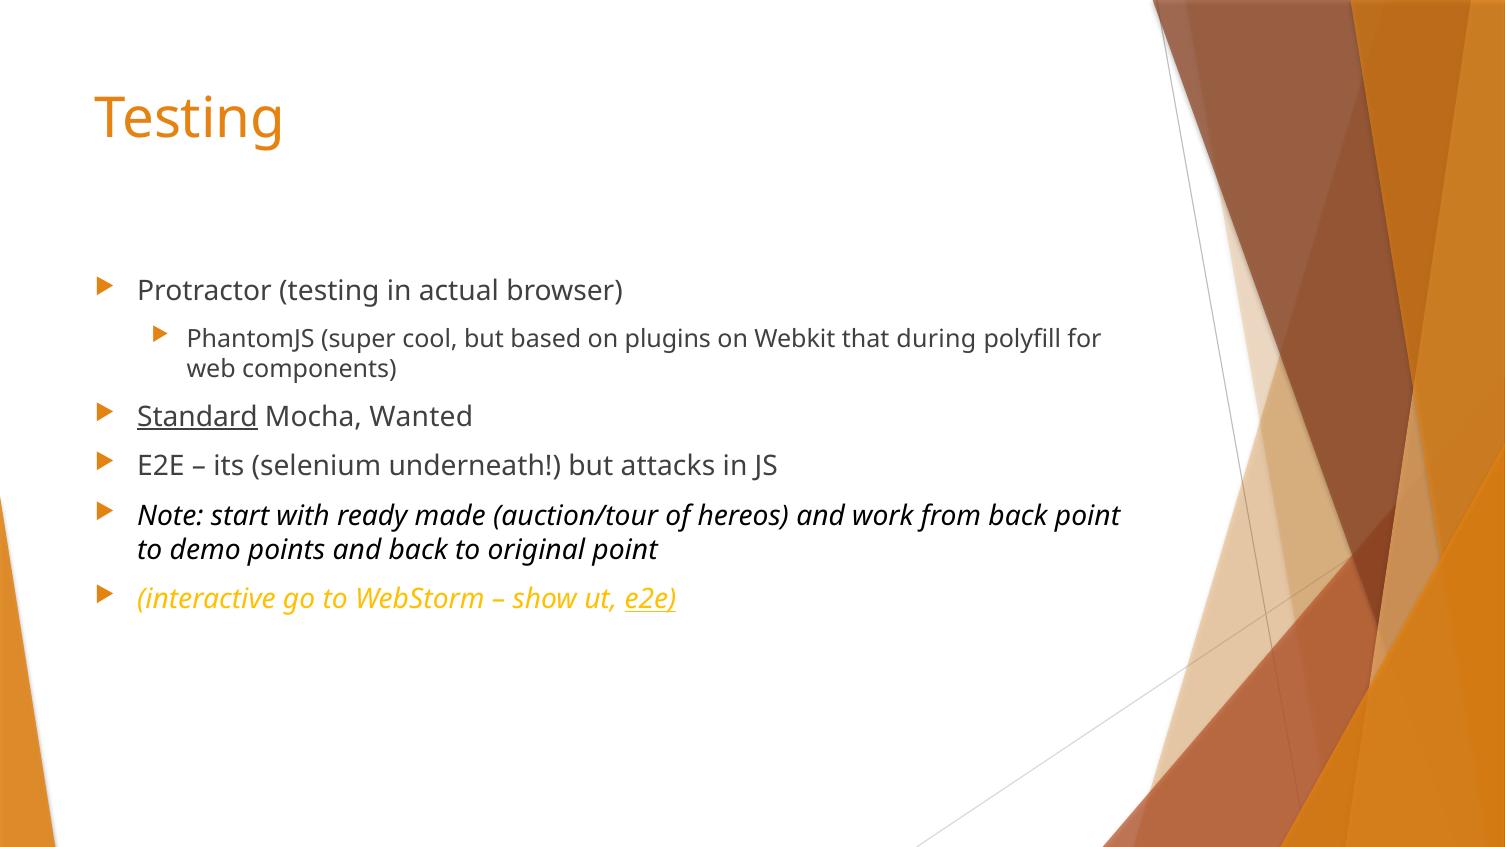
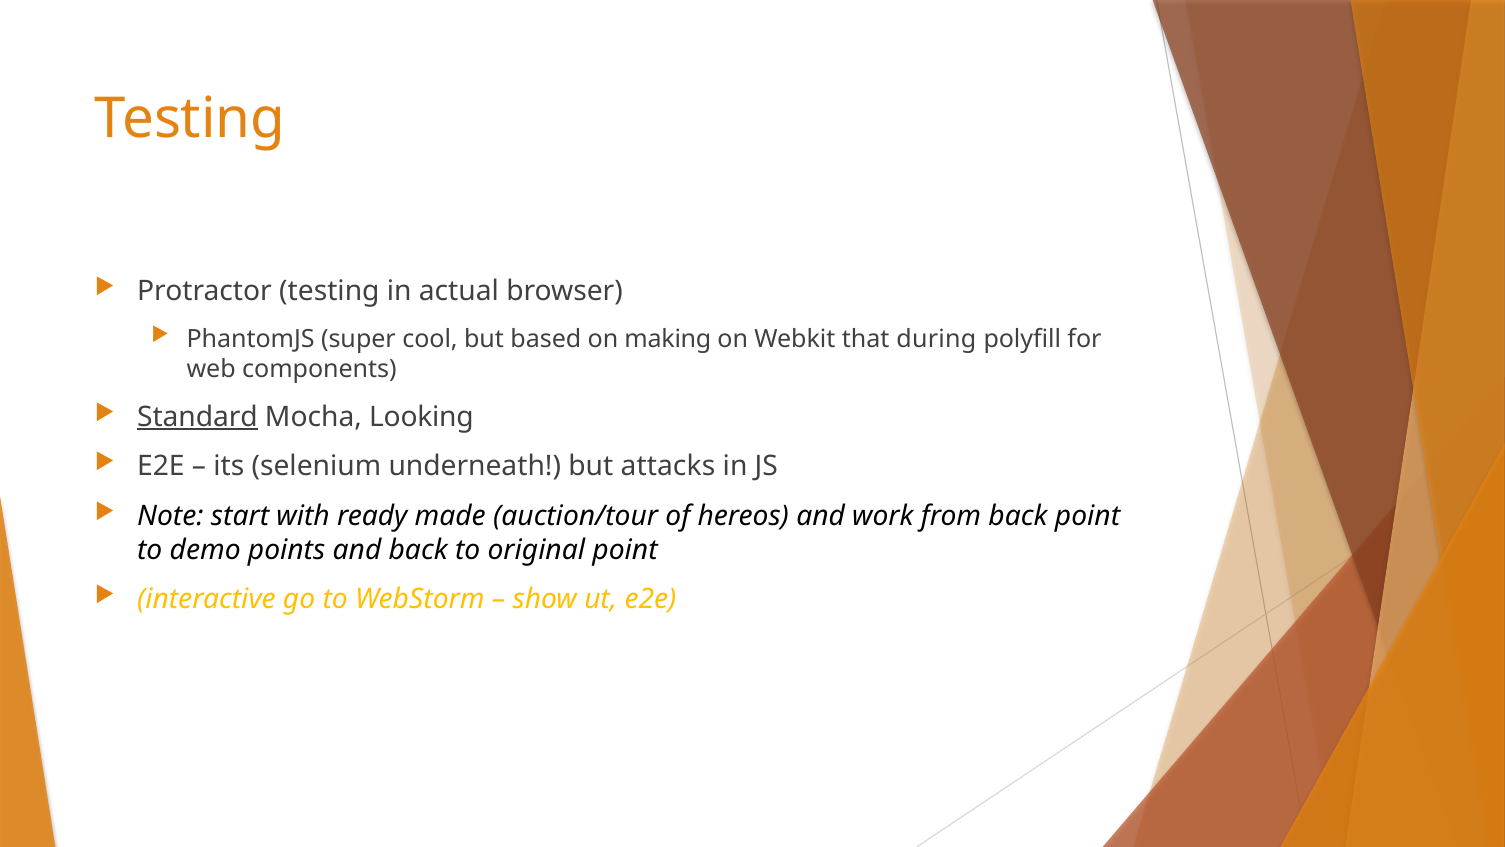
plugins: plugins -> making
Wanted: Wanted -> Looking
e2e at (650, 599) underline: present -> none
